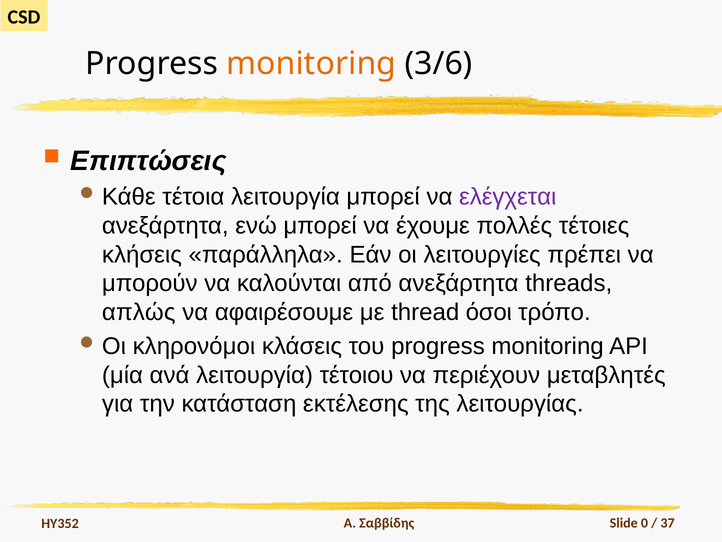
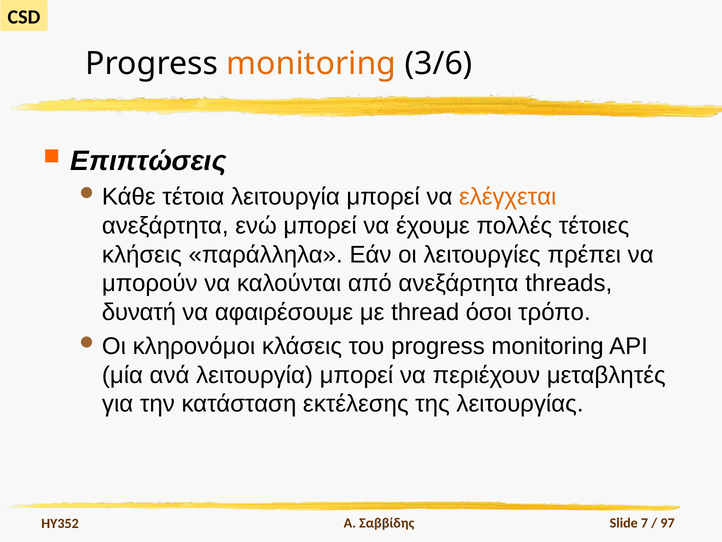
ελέγχεται colour: purple -> orange
απλώς: απλώς -> δυνατή
ανά λειτουργία τέτοιου: τέτοιου -> μπορεί
0: 0 -> 7
37: 37 -> 97
